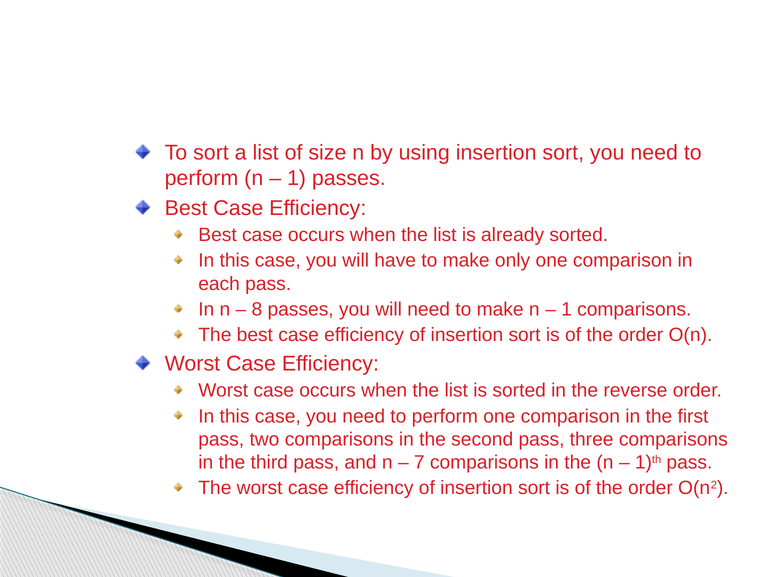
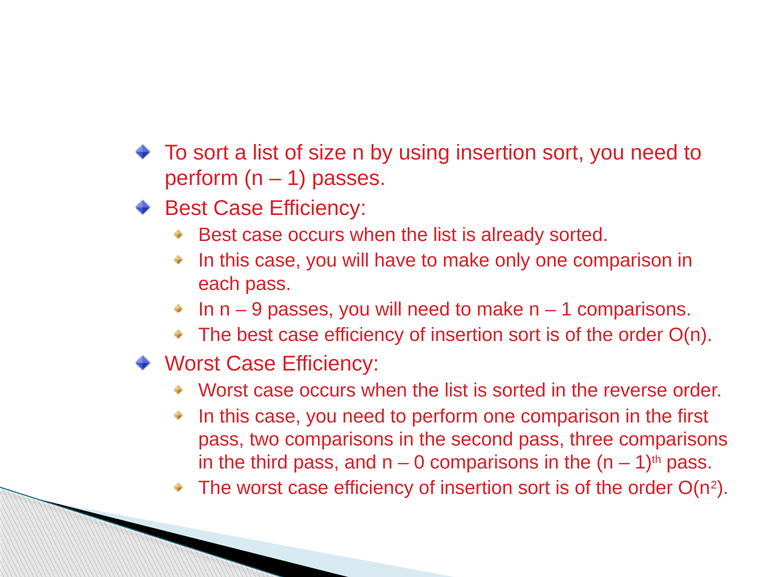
8: 8 -> 9
7: 7 -> 0
